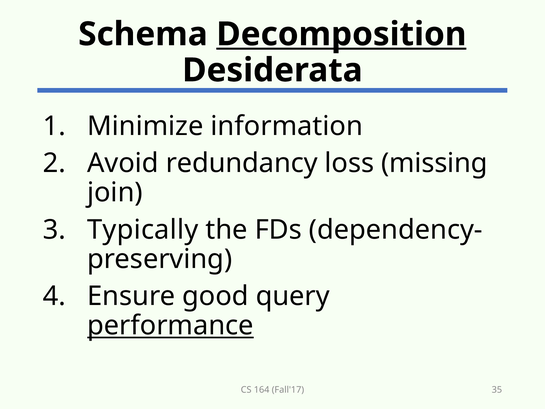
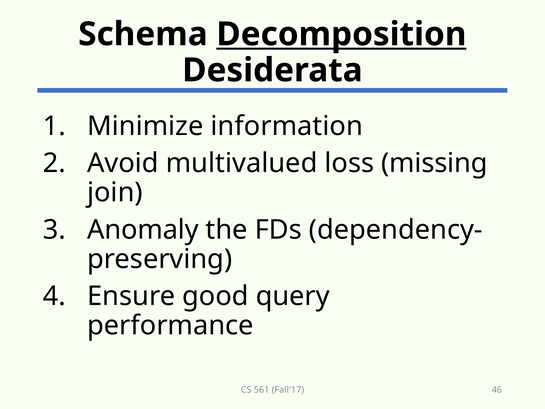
redundancy: redundancy -> multivalued
Typically: Typically -> Anomaly
performance underline: present -> none
164: 164 -> 561
35: 35 -> 46
